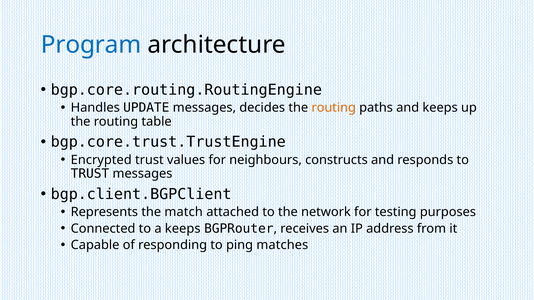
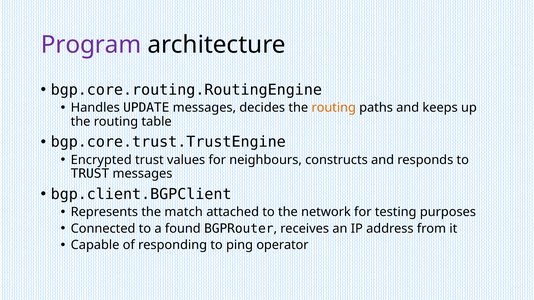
Program colour: blue -> purple
a keeps: keeps -> found
matches: matches -> operator
